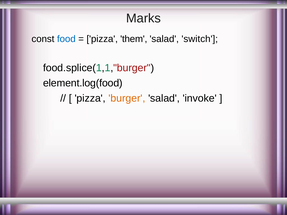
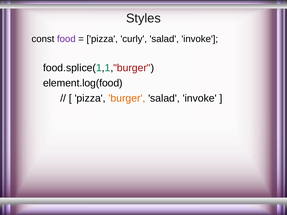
Marks: Marks -> Styles
food colour: blue -> purple
them: them -> curly
switch at (200, 39): switch -> invoke
